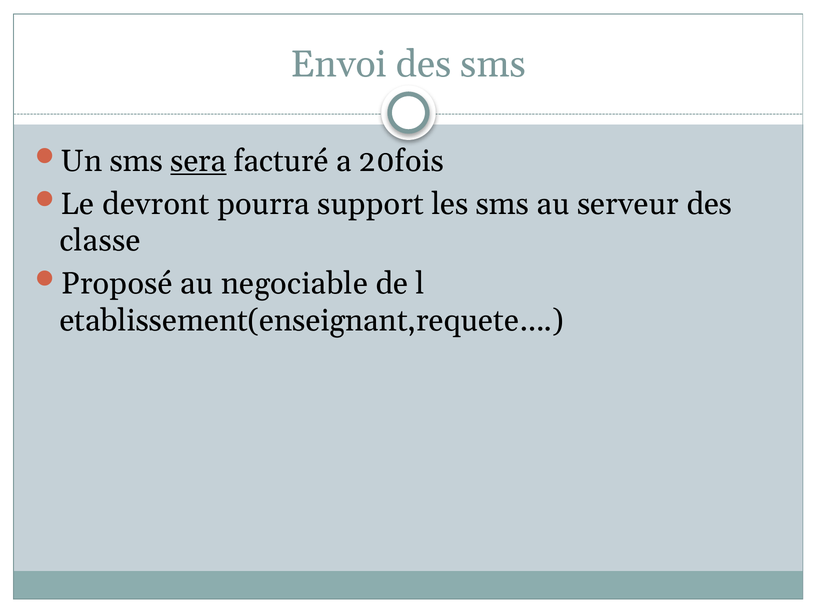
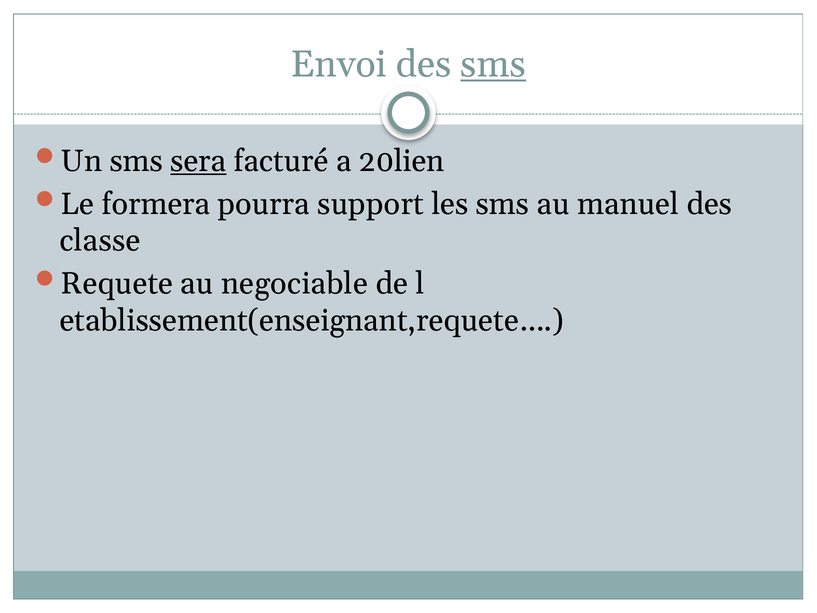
sms at (493, 64) underline: none -> present
20fois: 20fois -> 20lien
devront: devront -> formera
serveur: serveur -> manuel
Proposé: Proposé -> Requete
